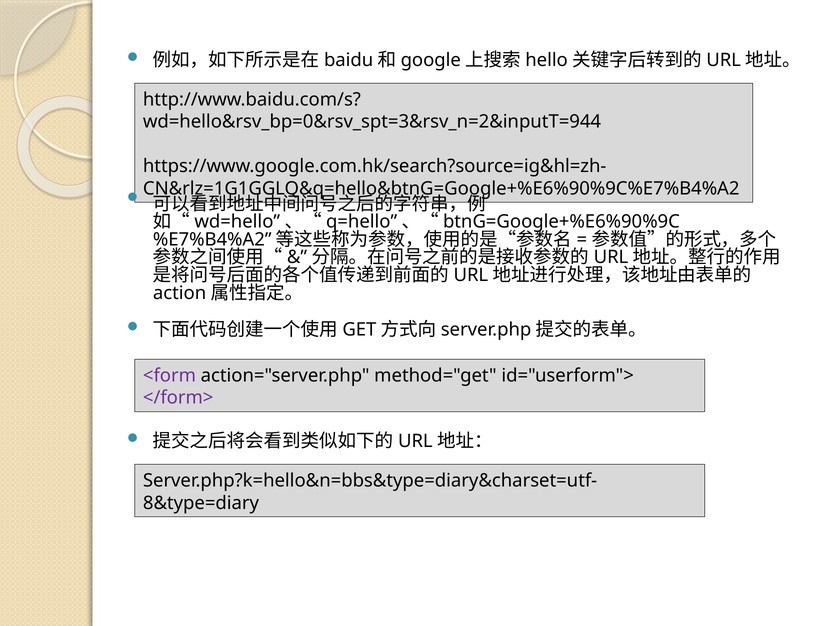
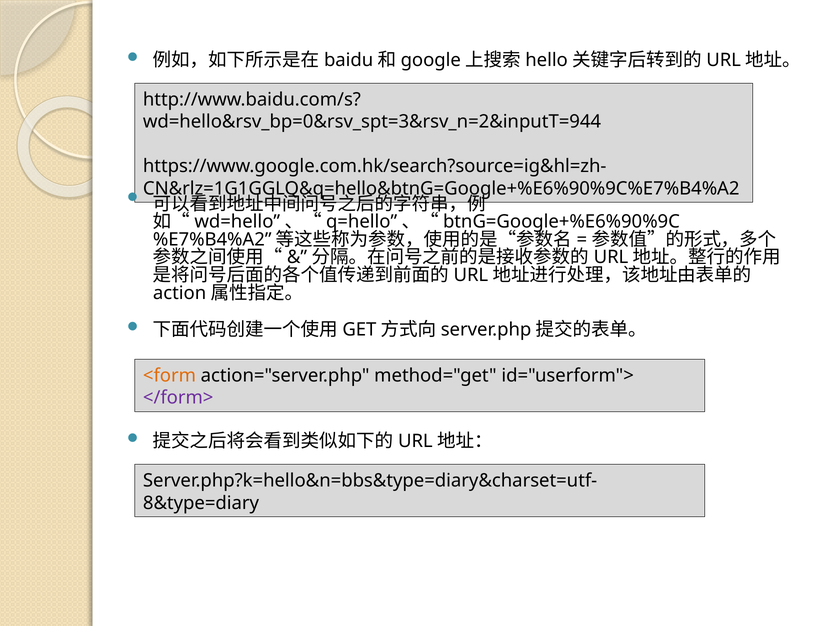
<form colour: purple -> orange
